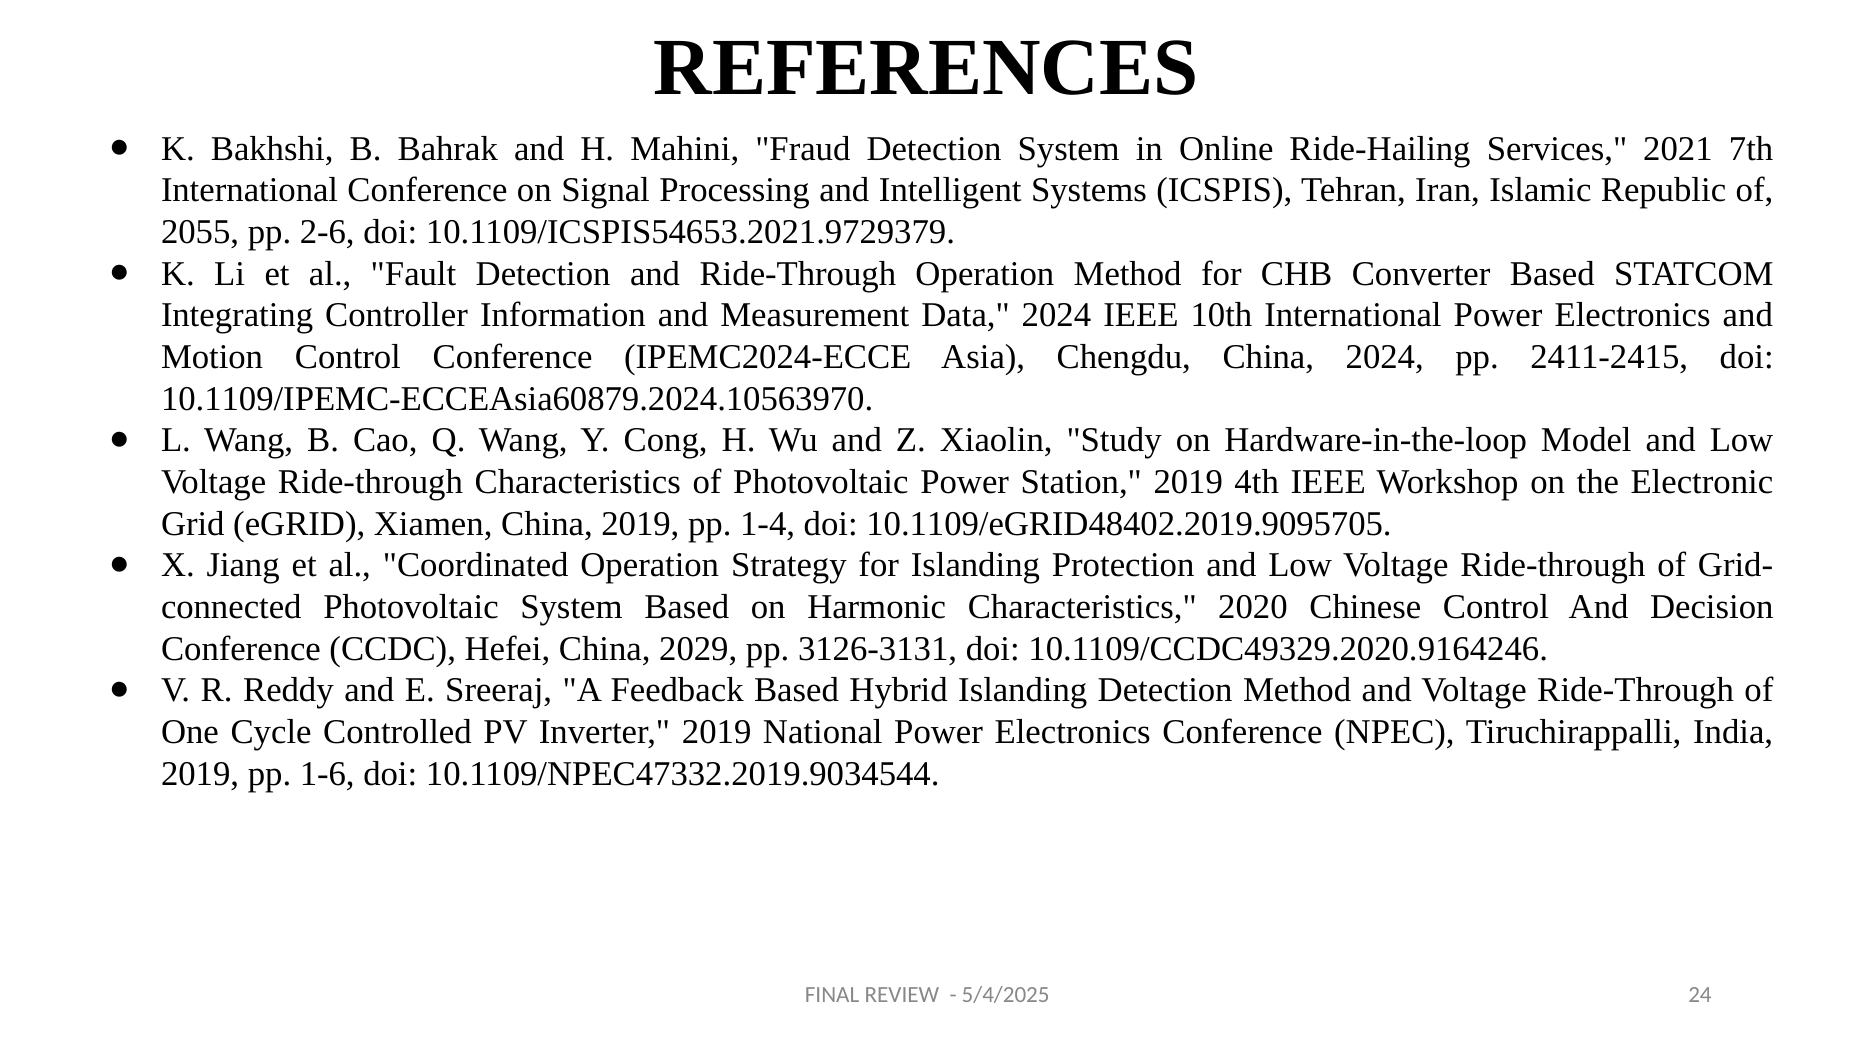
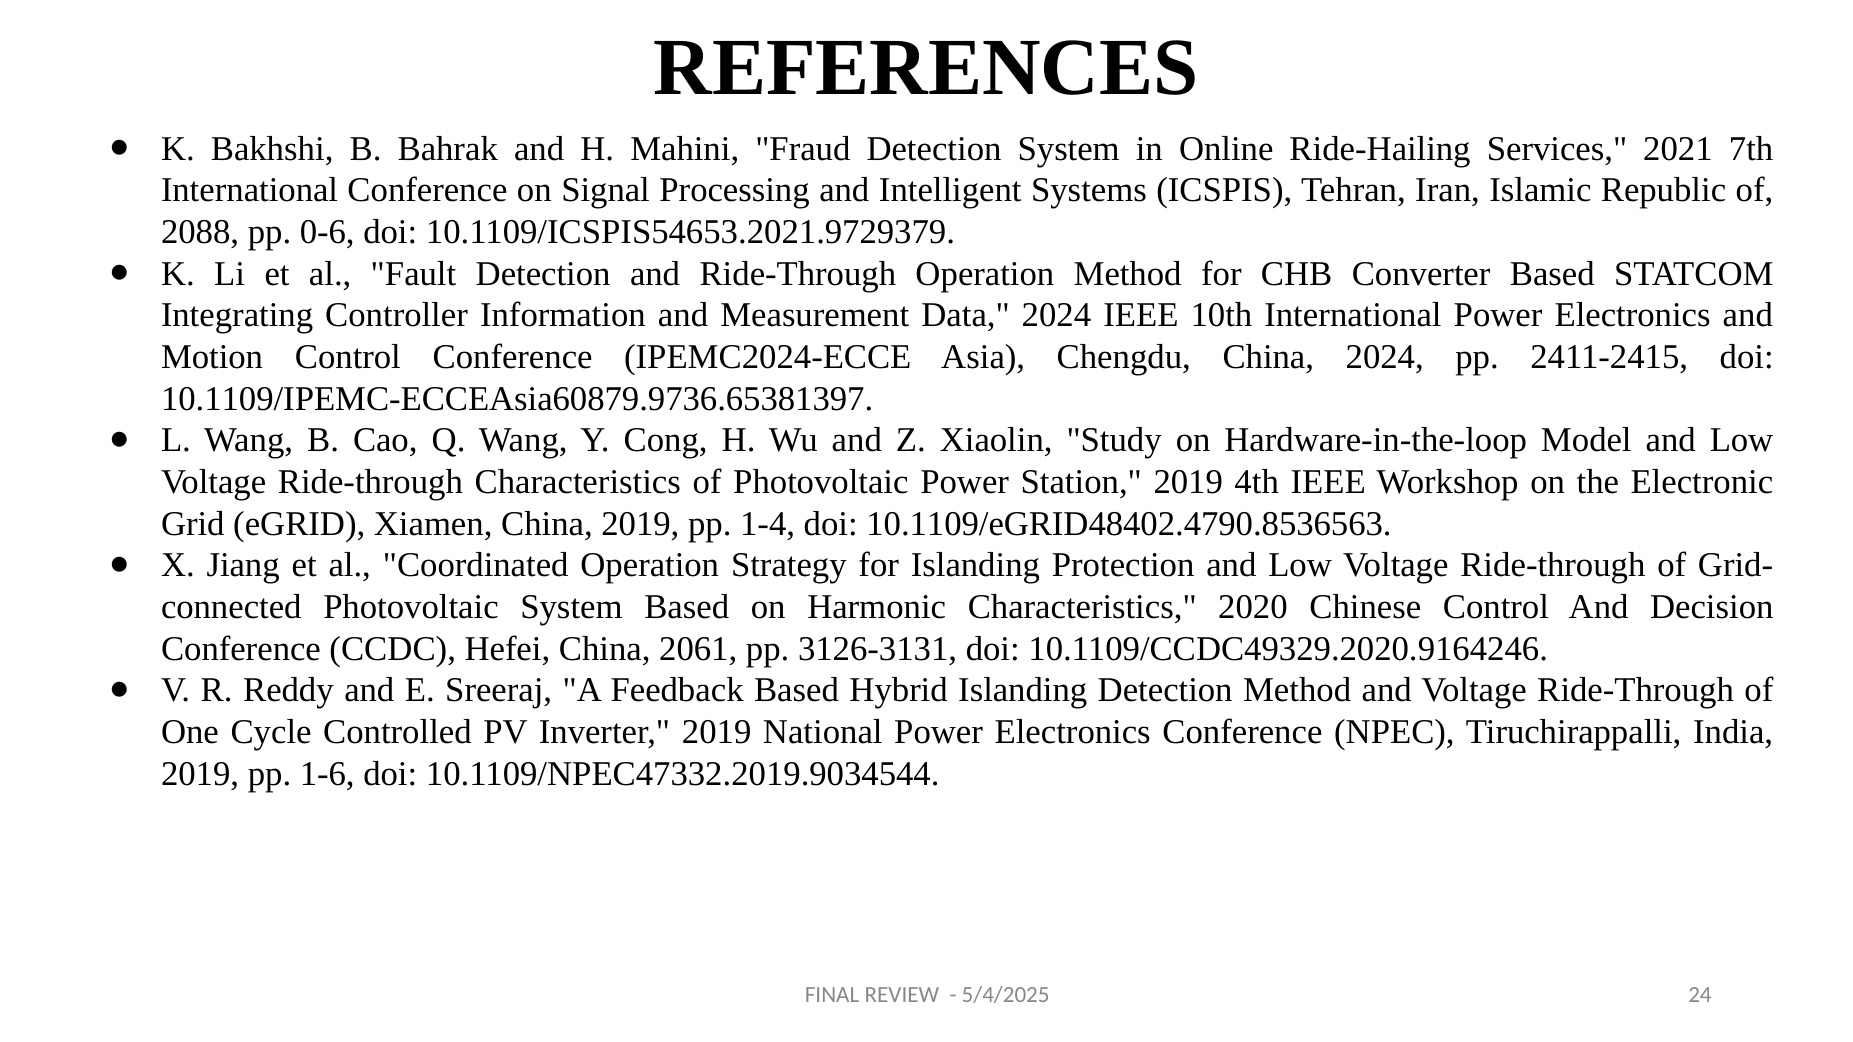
2055: 2055 -> 2088
2-6: 2-6 -> 0-6
10.1109/IPEMC-ECCEAsia60879.2024.10563970: 10.1109/IPEMC-ECCEAsia60879.2024.10563970 -> 10.1109/IPEMC-ECCEAsia60879.9736.65381397
10.1109/eGRID48402.2019.9095705: 10.1109/eGRID48402.2019.9095705 -> 10.1109/eGRID48402.4790.8536563
2029: 2029 -> 2061
